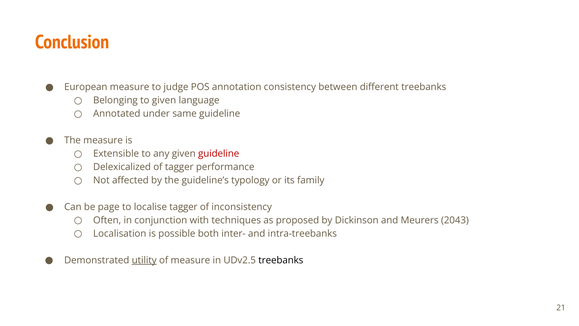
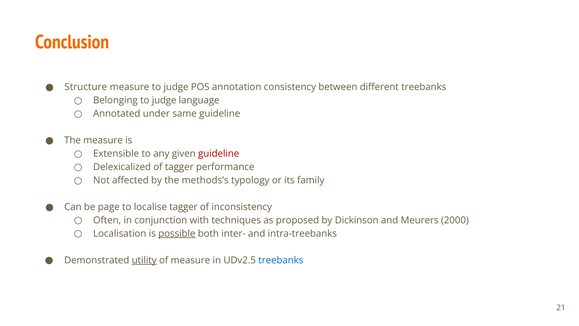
European: European -> Structure
Belonging to given: given -> judge
guideline’s: guideline’s -> methods’s
2043: 2043 -> 2000
possible underline: none -> present
treebanks at (281, 260) colour: black -> blue
